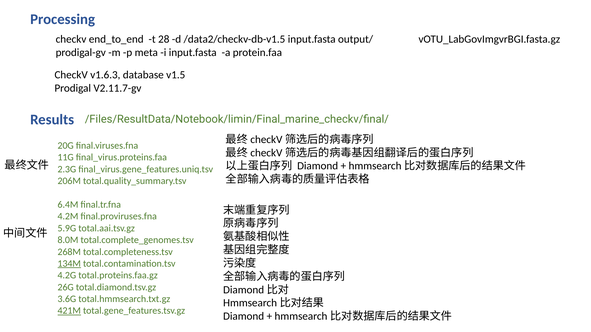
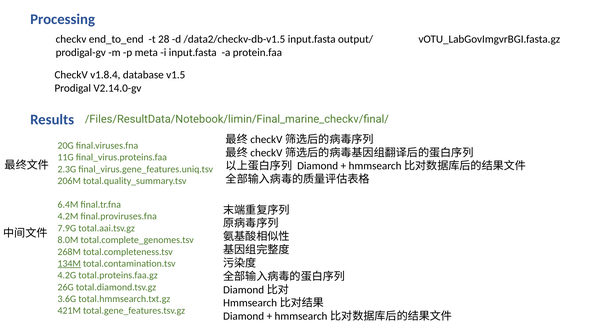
v1.6.3: v1.6.3 -> v1.8.4
V2.11.7-gv: V2.11.7-gv -> V2.14.0-gv
5.9G: 5.9G -> 7.9G
421M underline: present -> none
